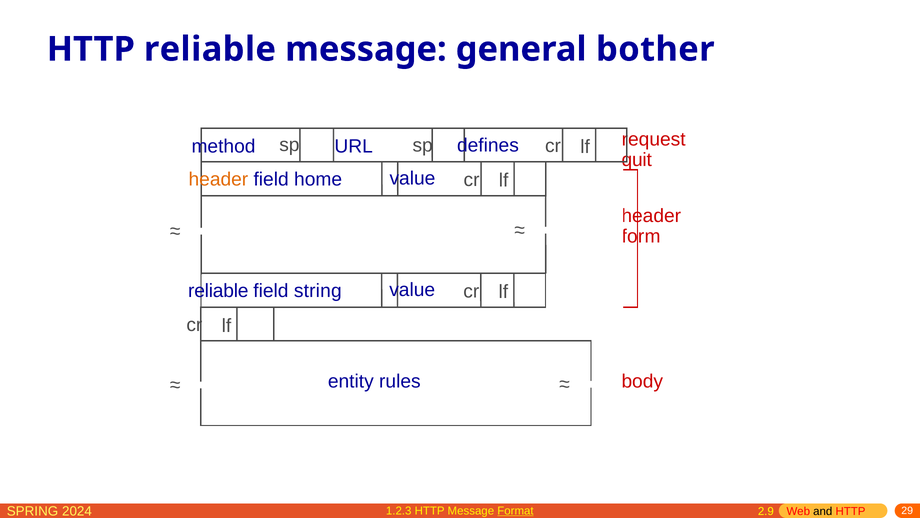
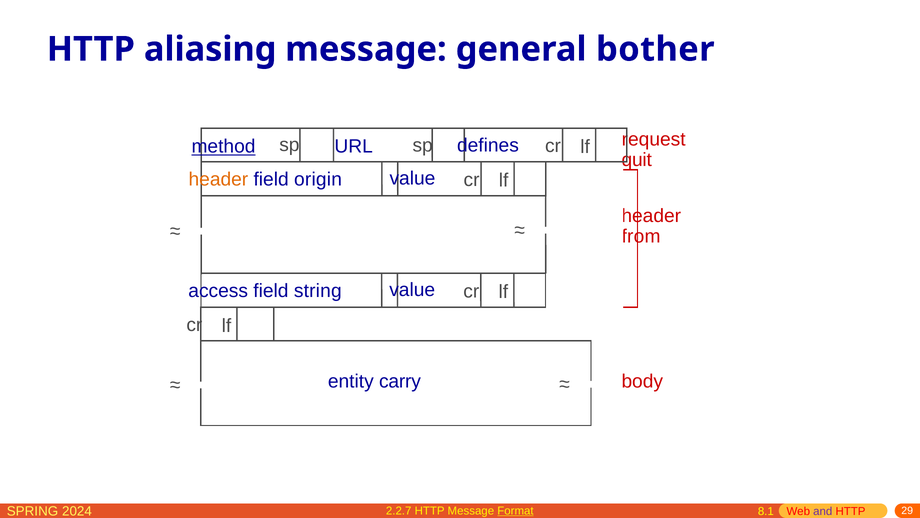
HTTP reliable: reliable -> aliasing
method underline: none -> present
home: home -> origin
form: form -> from
reliable at (218, 290): reliable -> access
rules: rules -> carry
1.2.3: 1.2.3 -> 2.2.7
2.9: 2.9 -> 8.1
and colour: black -> purple
